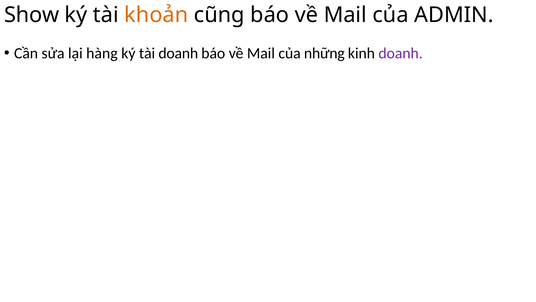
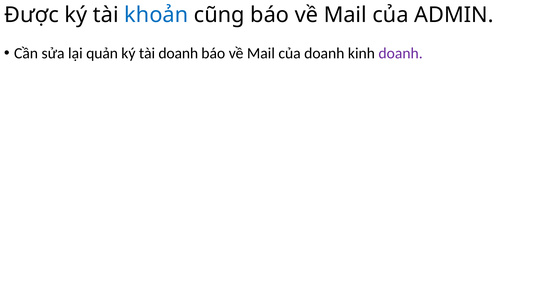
Show: Show -> Được
khoản colour: orange -> blue
hàng: hàng -> quản
của những: những -> doanh
